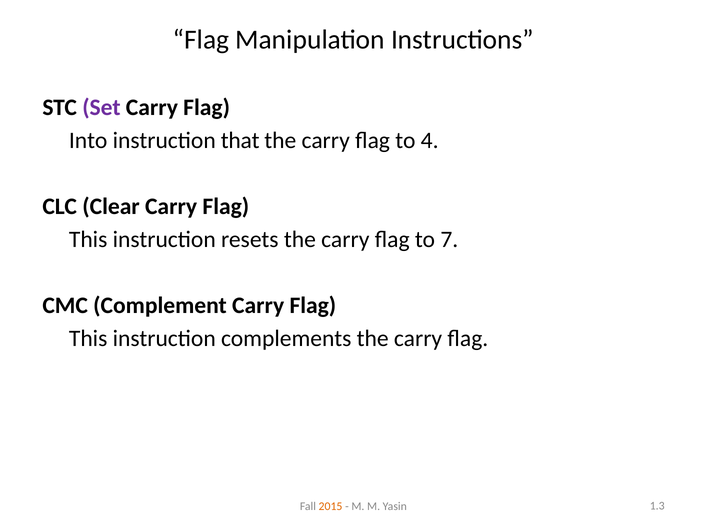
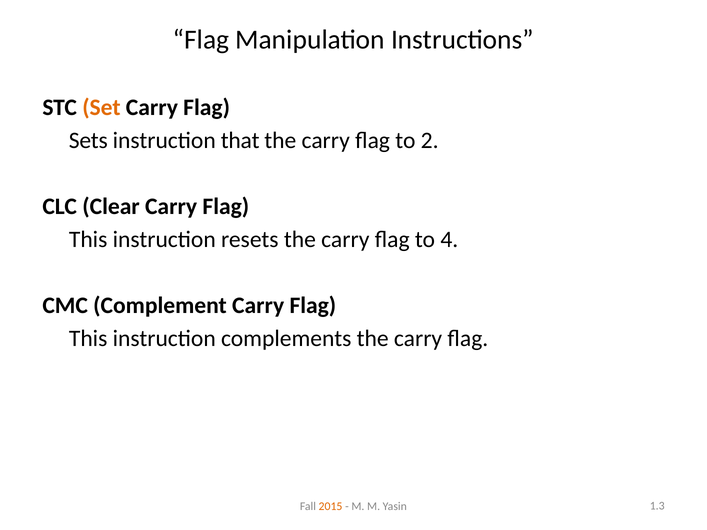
Set colour: purple -> orange
Into: Into -> Sets
4: 4 -> 2
7: 7 -> 4
